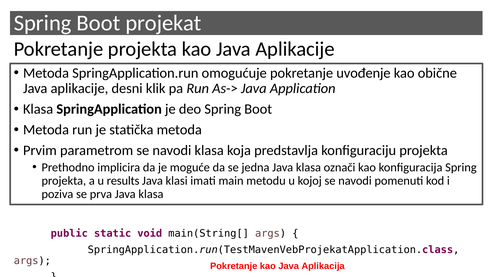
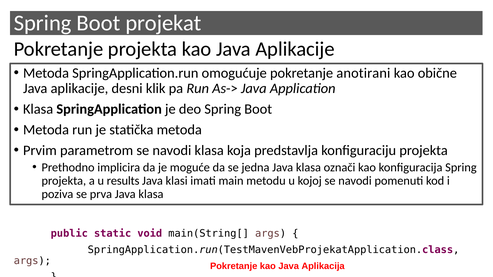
uvođenje: uvođenje -> anotirani
